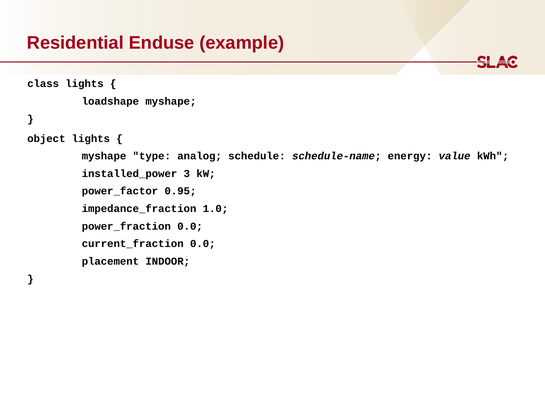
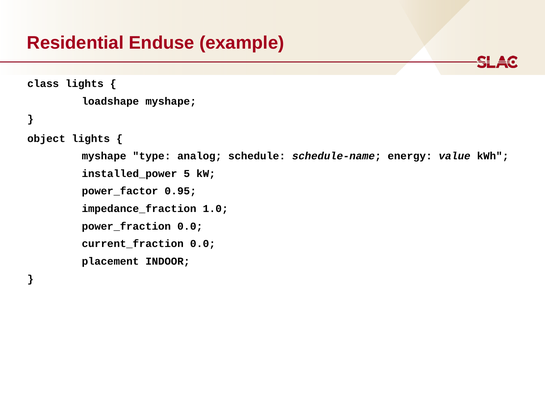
3: 3 -> 5
